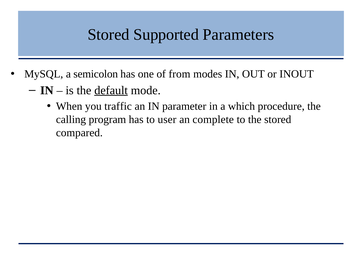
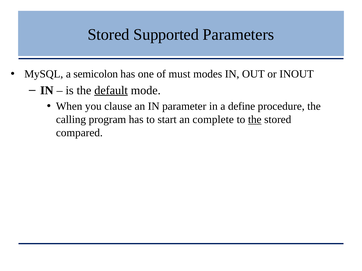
from: from -> must
traffic: traffic -> clause
which: which -> define
user: user -> start
the at (255, 120) underline: none -> present
